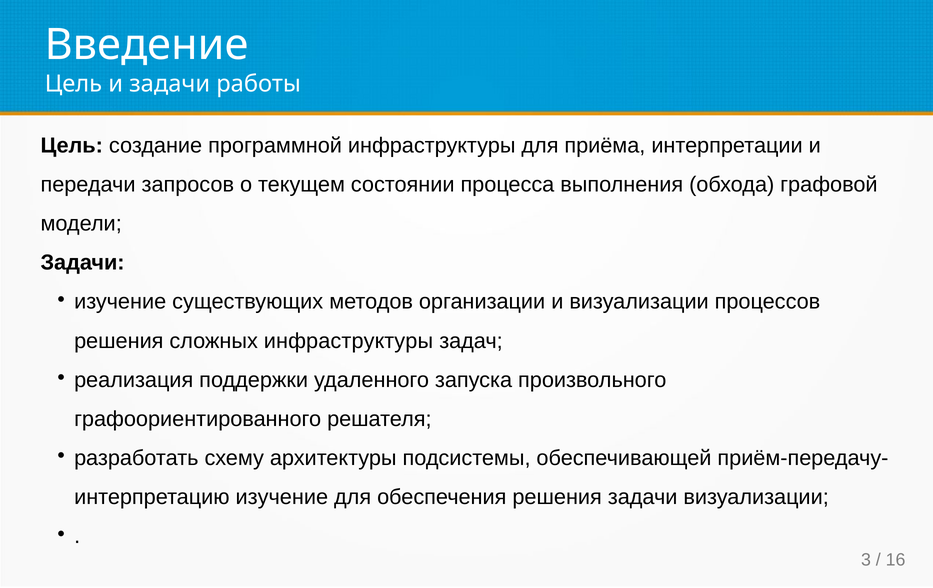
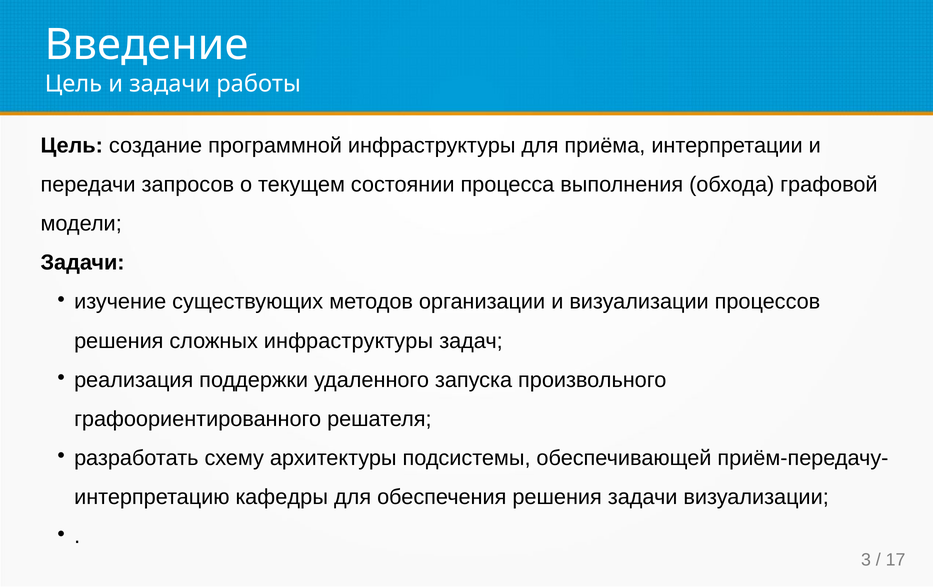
изучение at (282, 497): изучение -> кафедры
16: 16 -> 17
